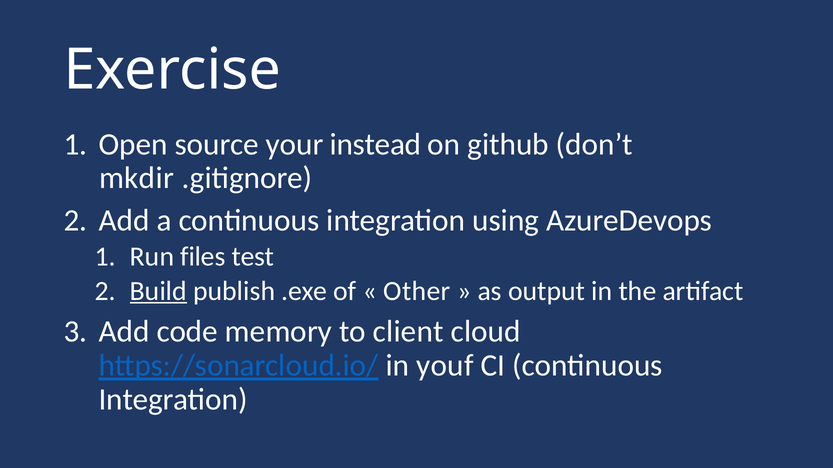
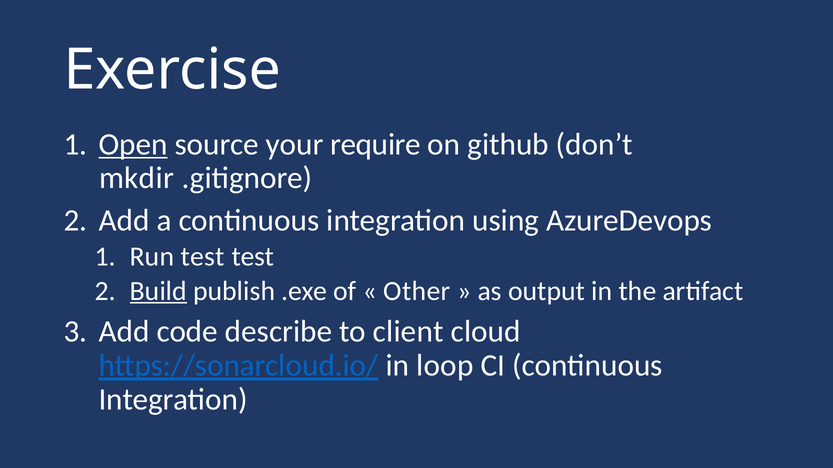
Open underline: none -> present
instead: instead -> require
Run files: files -> test
memory: memory -> describe
youf: youf -> loop
